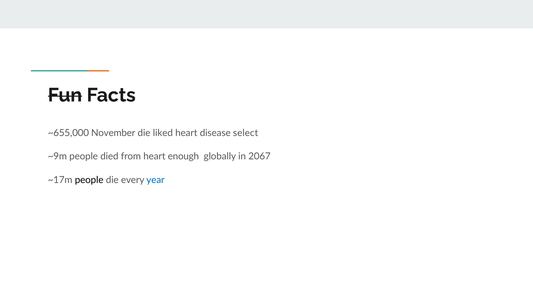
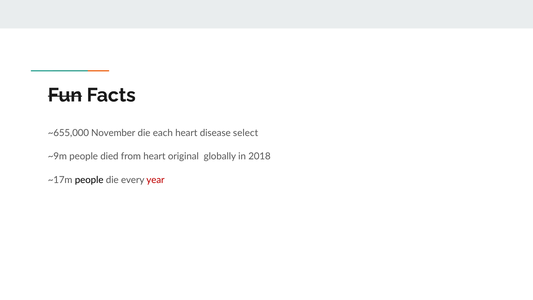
liked: liked -> each
enough: enough -> original
2067: 2067 -> 2018
year colour: blue -> red
